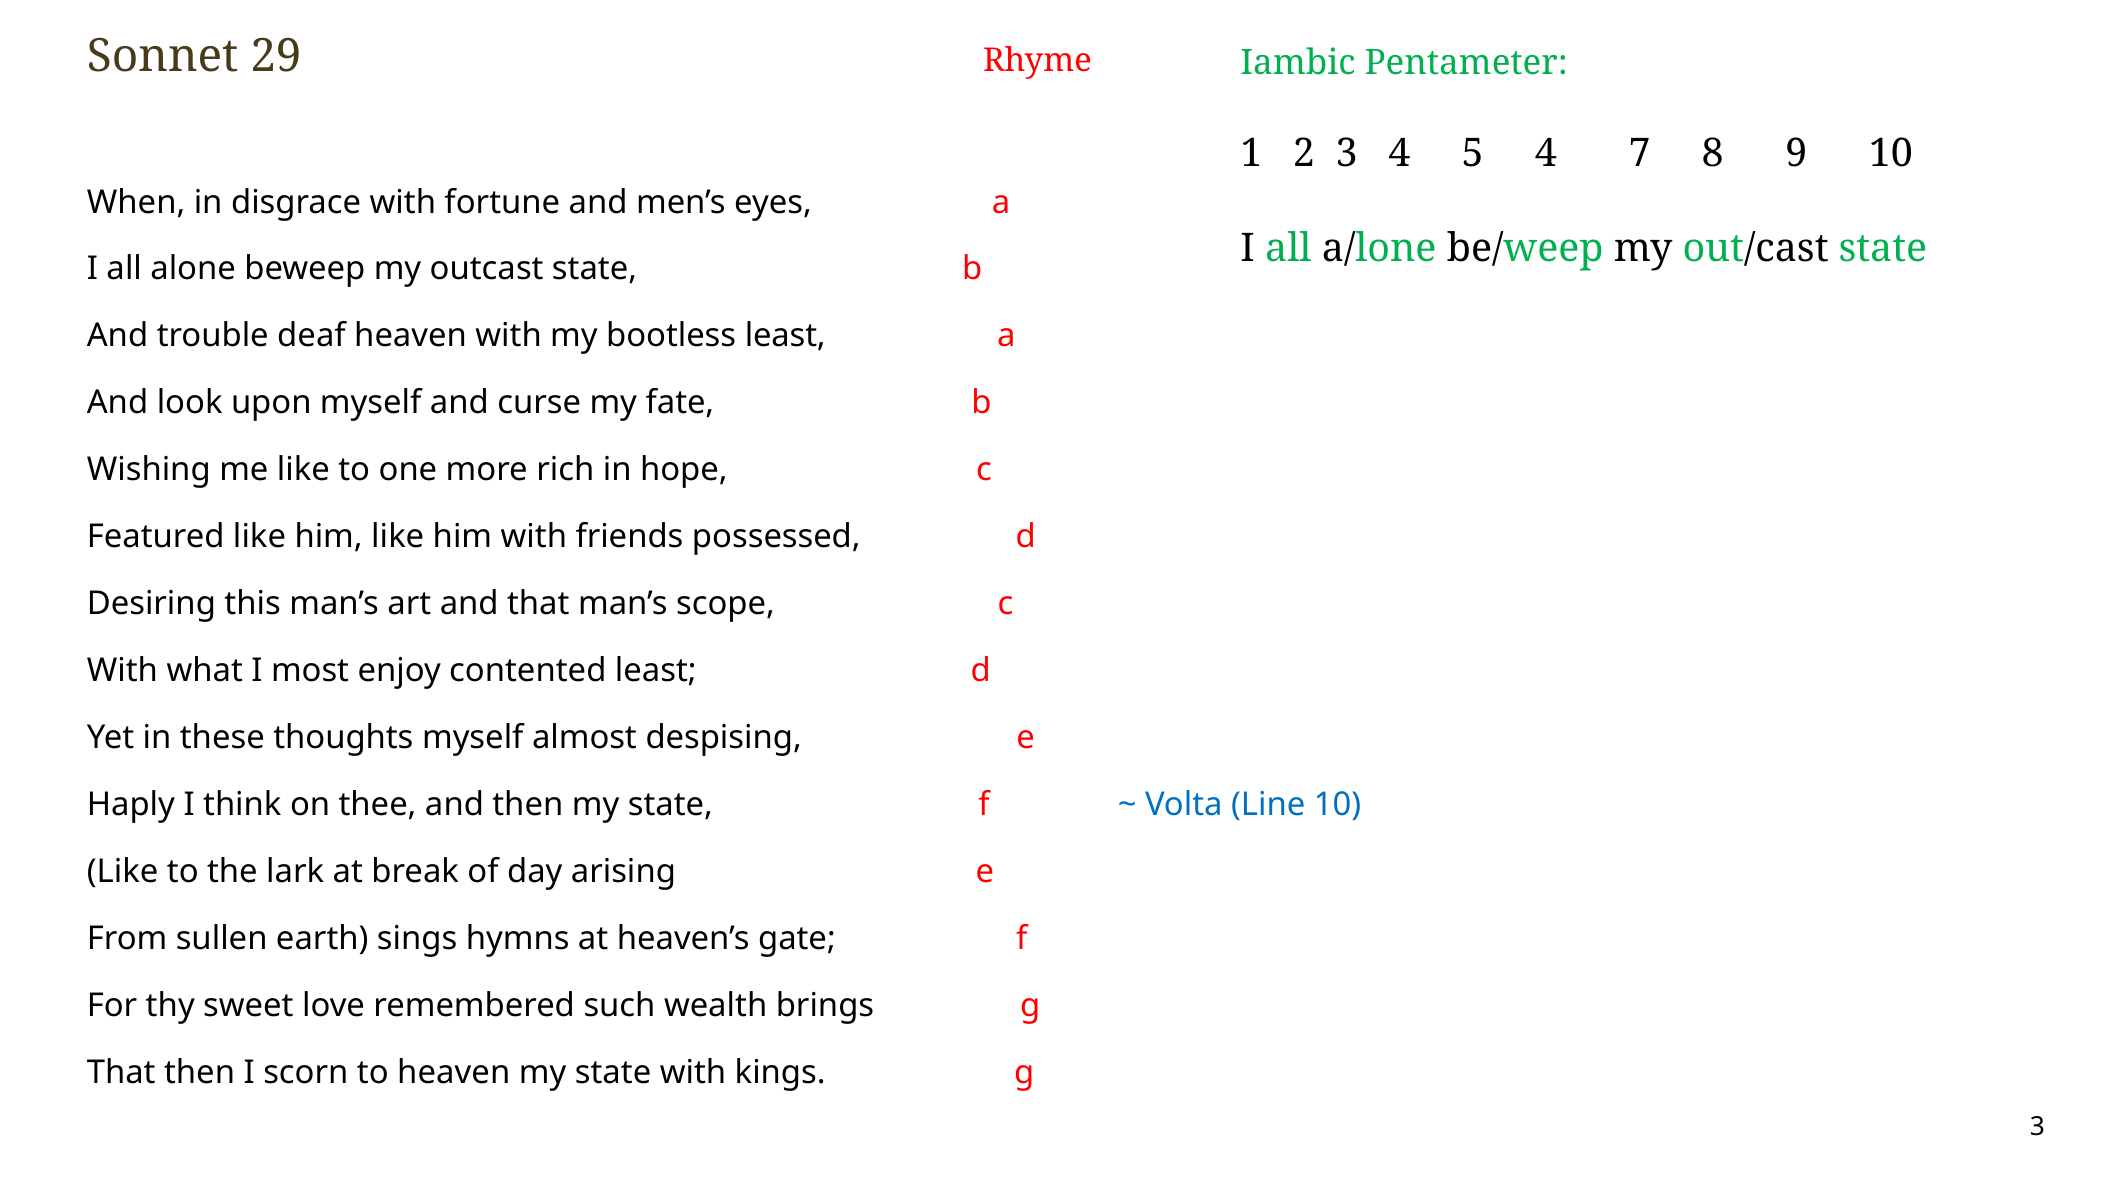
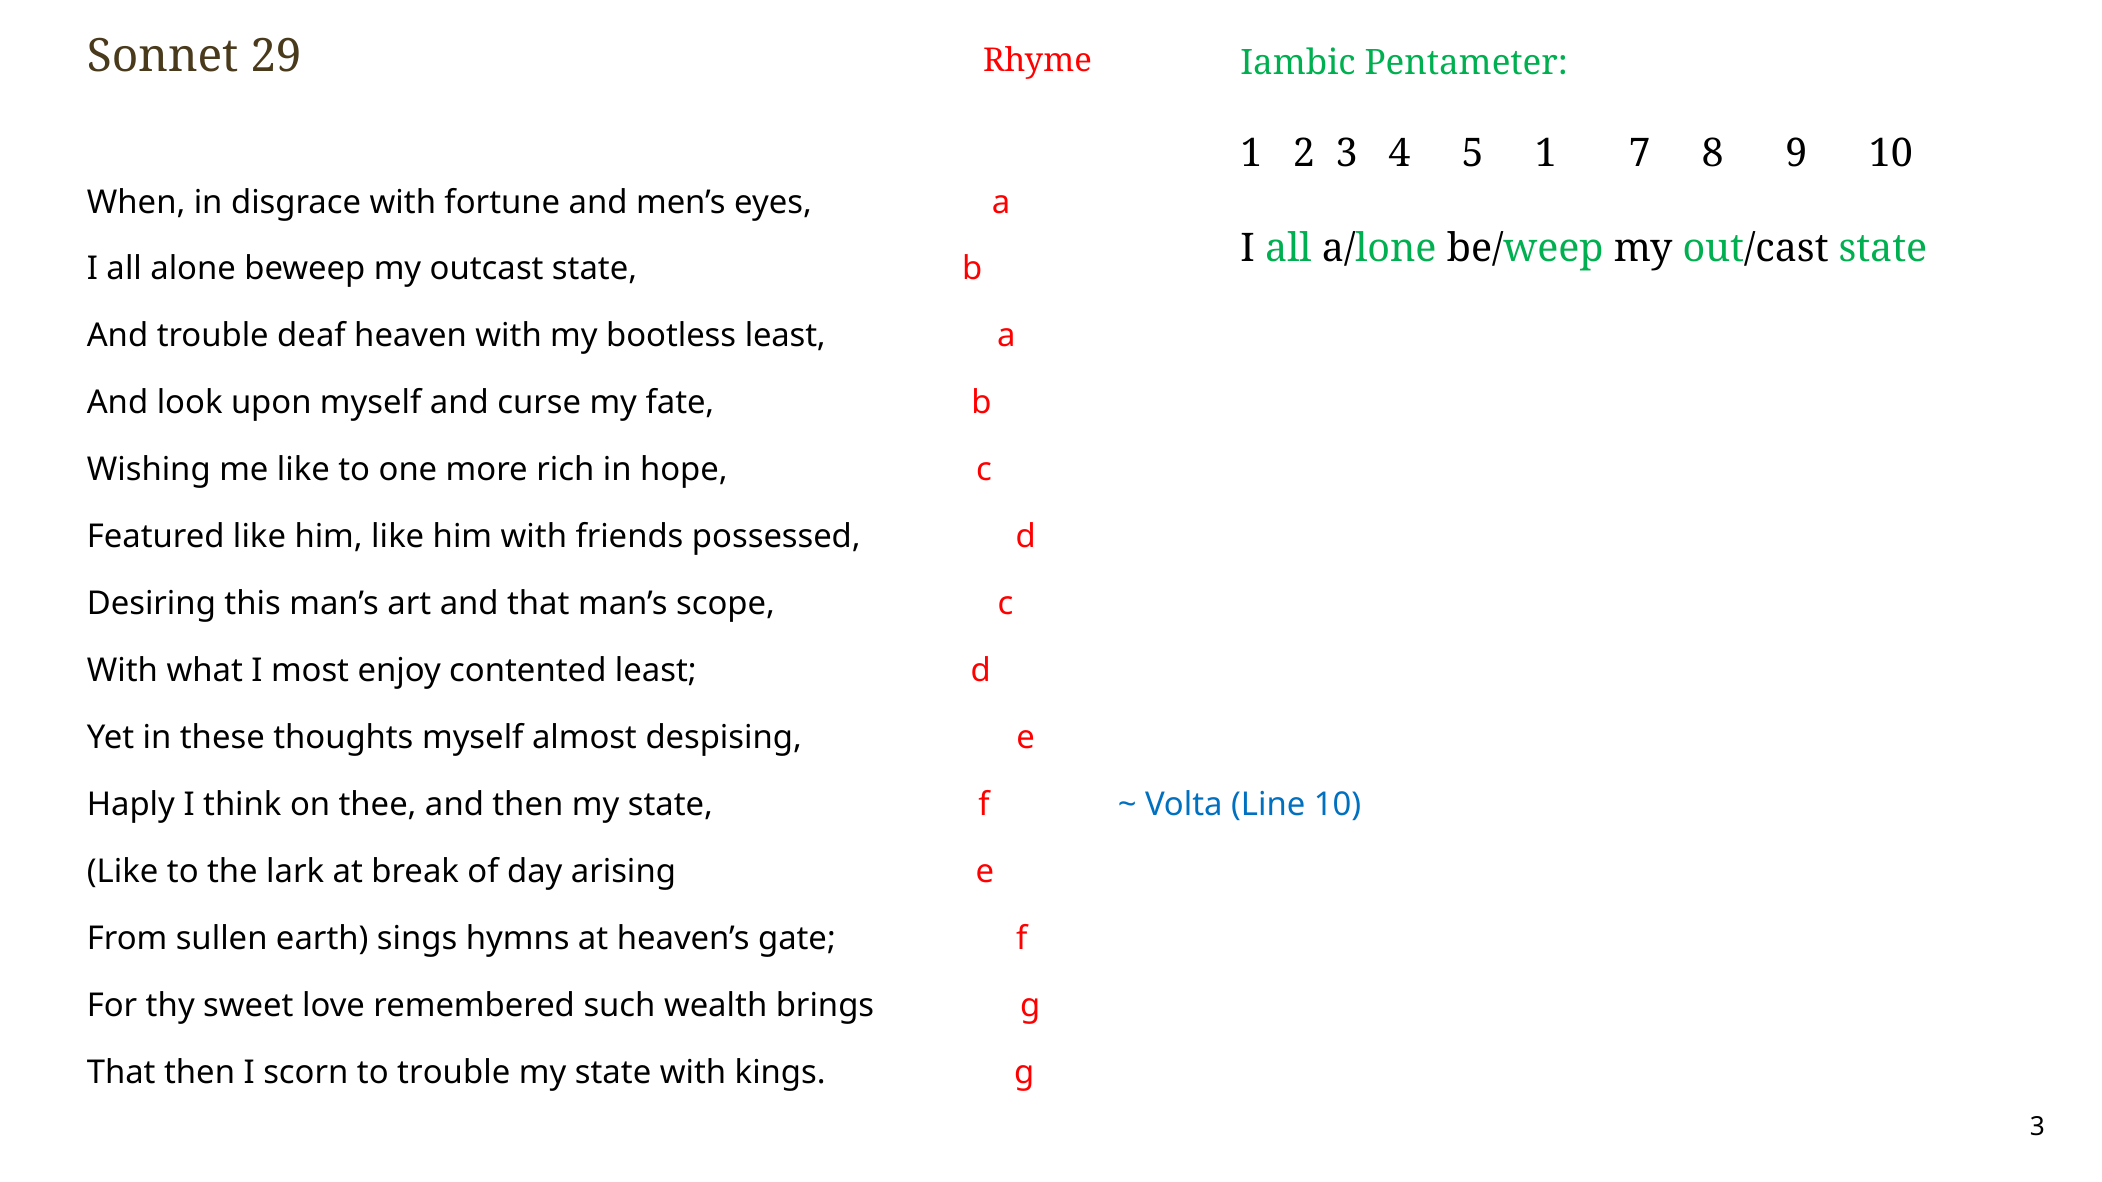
5 4: 4 -> 1
to heaven: heaven -> trouble
